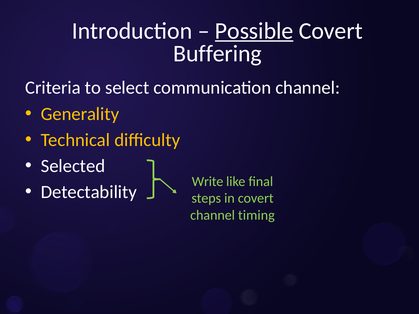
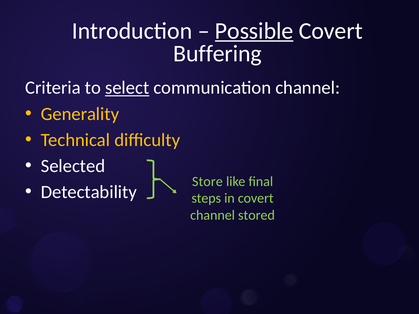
select underline: none -> present
Write: Write -> Store
timing: timing -> stored
